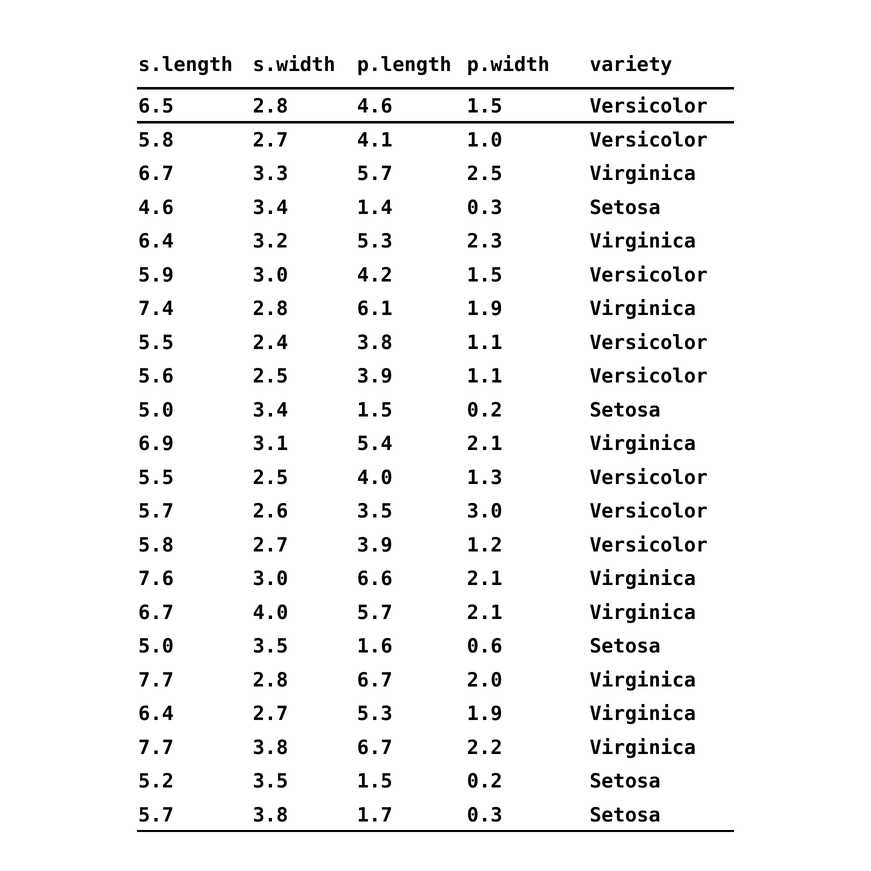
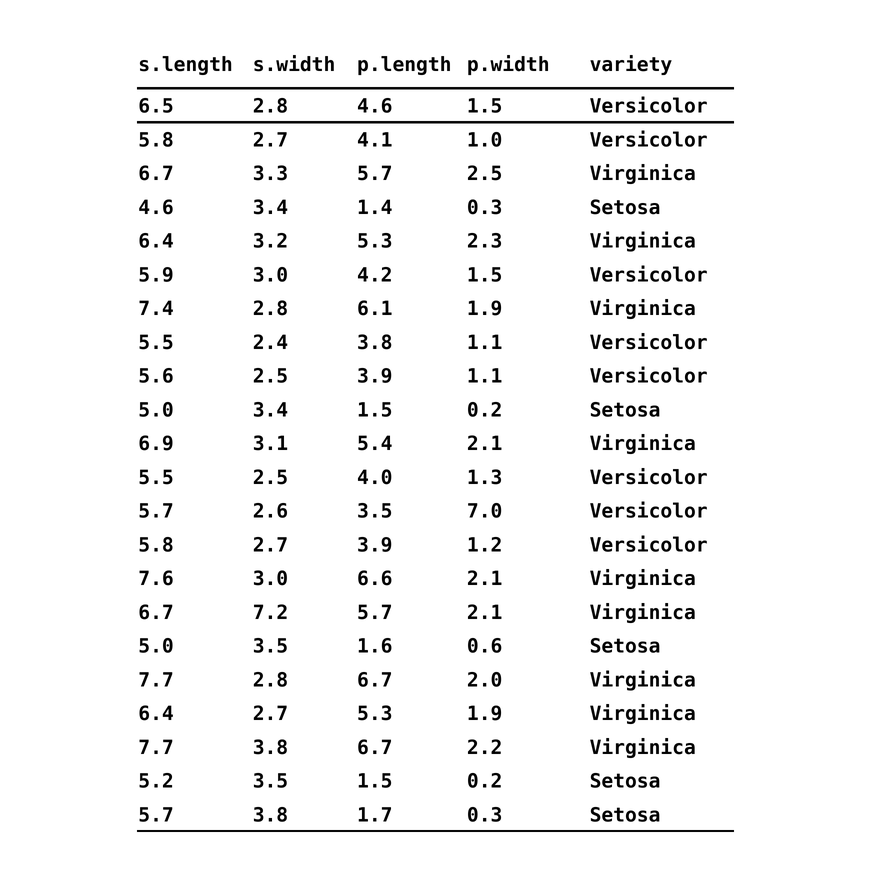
3.5 3.0: 3.0 -> 7.0
6.7 4.0: 4.0 -> 7.2
